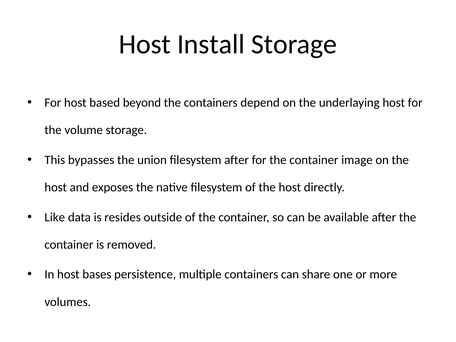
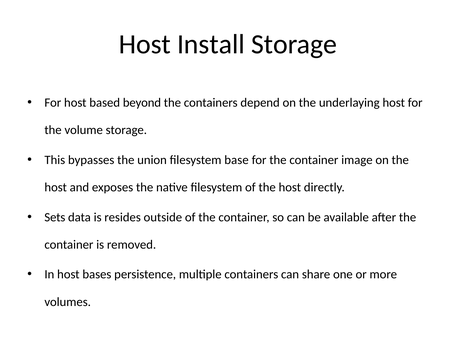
filesystem after: after -> base
Like: Like -> Sets
